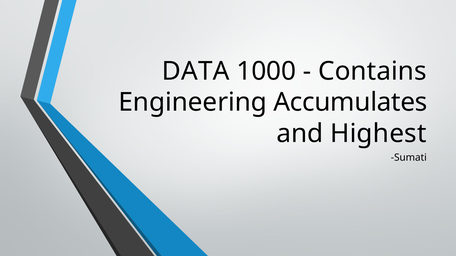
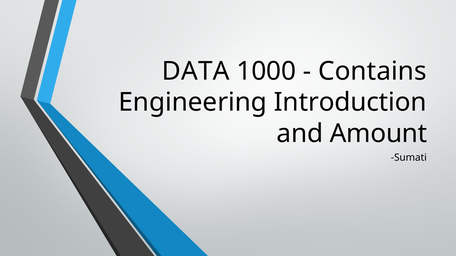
Accumulates: Accumulates -> Introduction
Highest: Highest -> Amount
